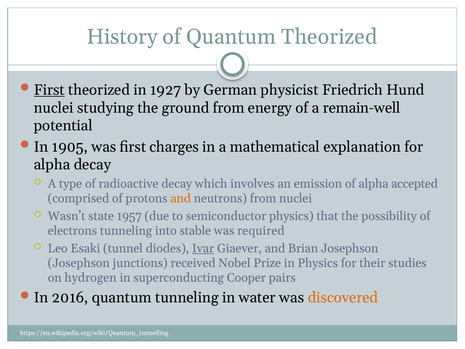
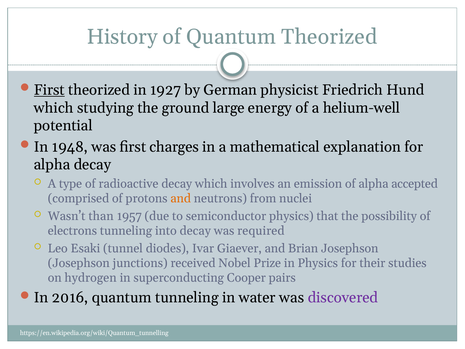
nuclei at (54, 108): nuclei -> which
ground from: from -> large
remain-well: remain-well -> helium-well
1905: 1905 -> 1948
state: state -> than
into stable: stable -> decay
Ivar underline: present -> none
discovered colour: orange -> purple
